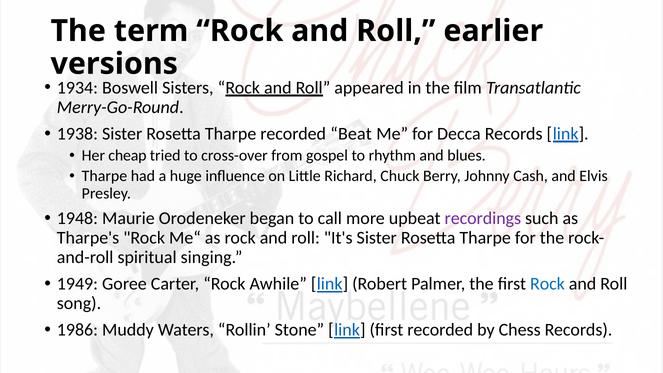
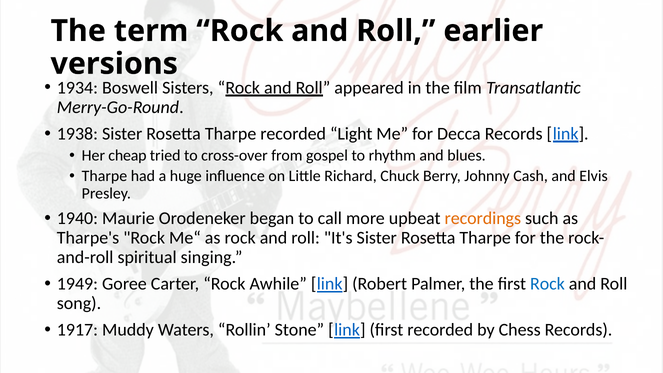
Beat: Beat -> Light
1948: 1948 -> 1940
recordings colour: purple -> orange
1986: 1986 -> 1917
